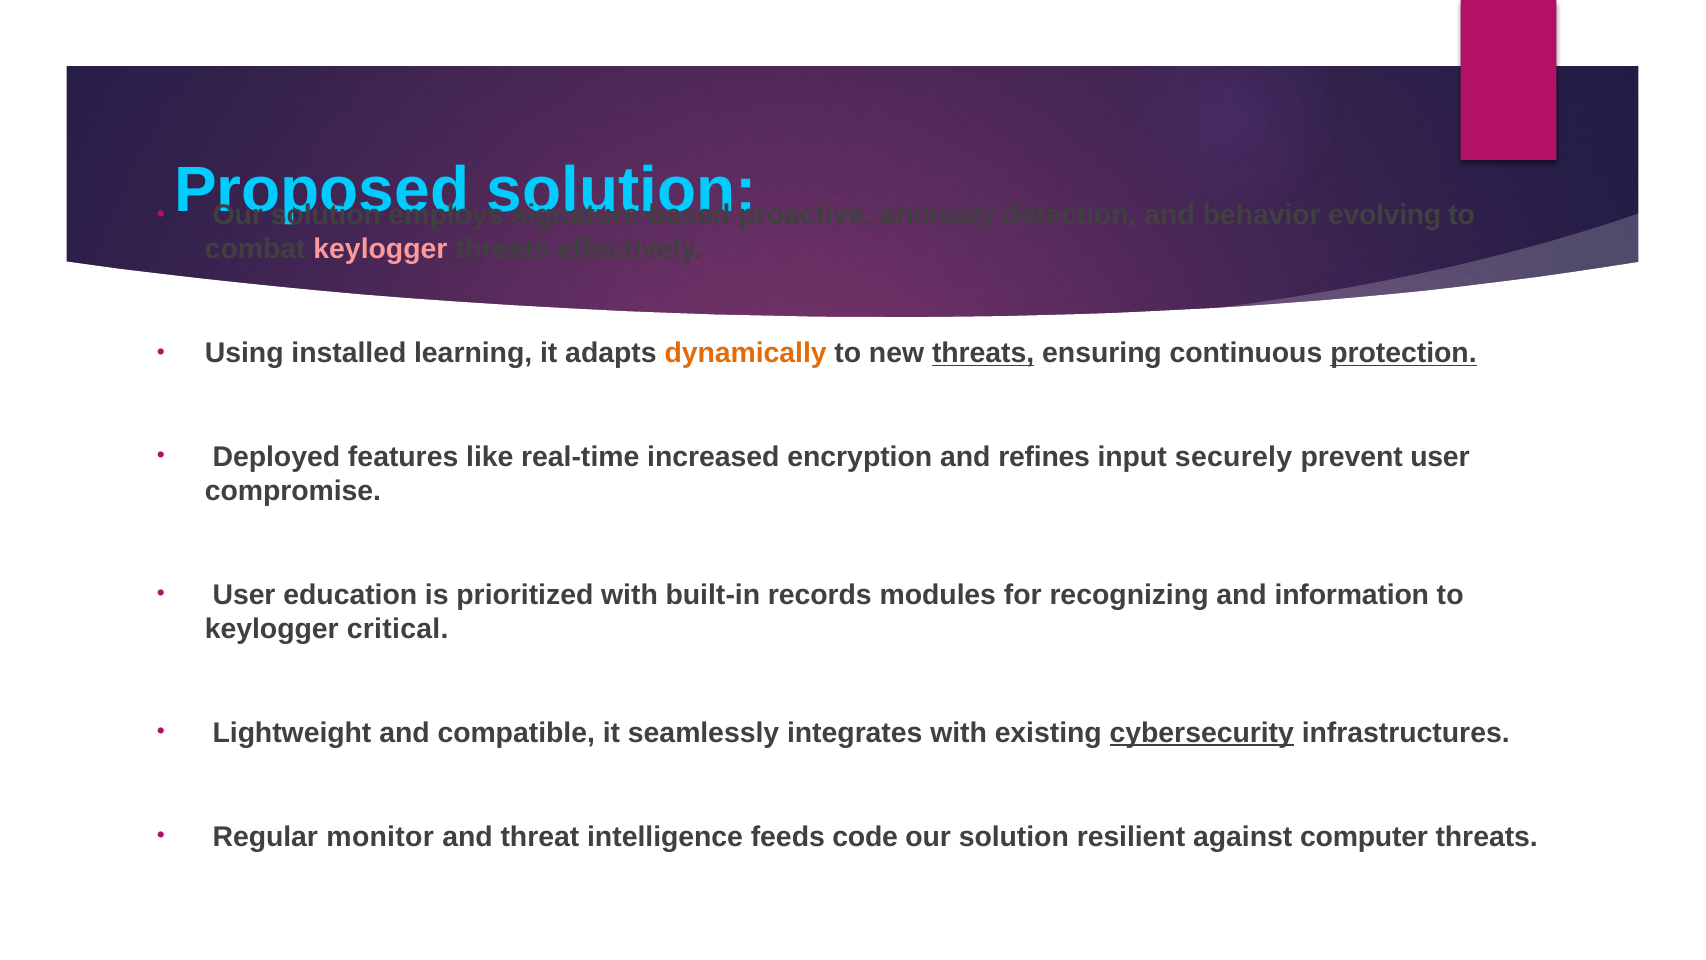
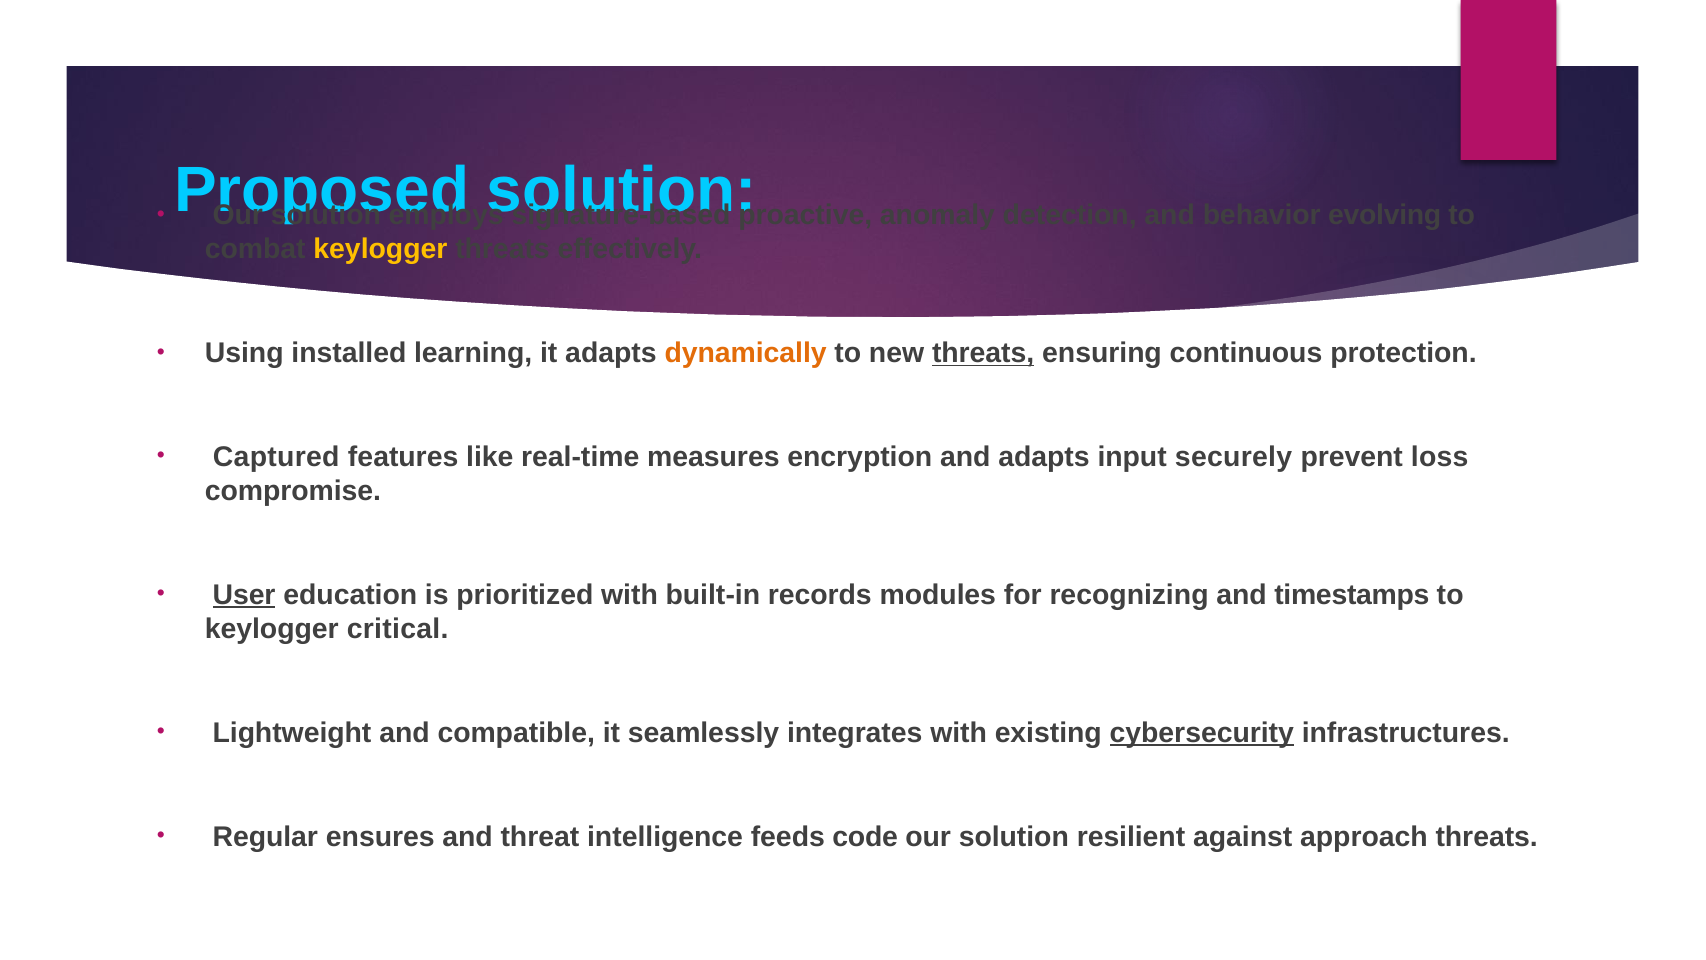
keylogger at (380, 249) colour: pink -> yellow
protection underline: present -> none
Deployed: Deployed -> Captured
increased: increased -> measures
and refines: refines -> adapts
prevent user: user -> loss
User at (244, 595) underline: none -> present
information: information -> timestamps
monitor: monitor -> ensures
computer: computer -> approach
